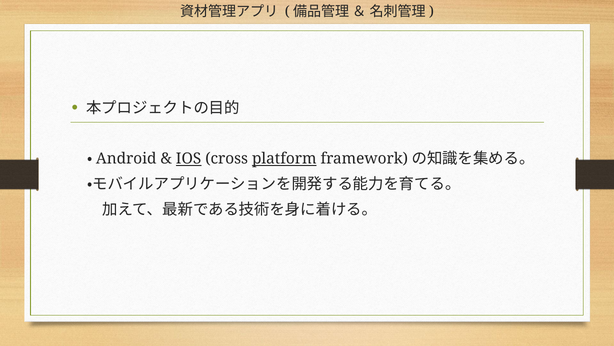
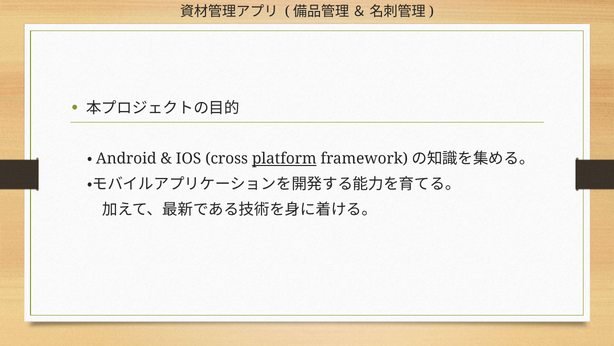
IOS underline: present -> none
